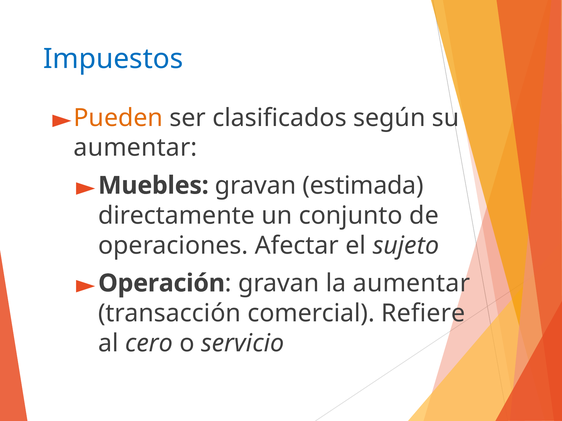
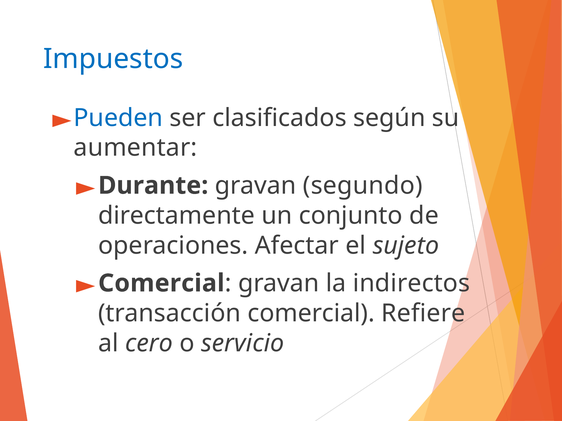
Pueden colour: orange -> blue
Muebles: Muebles -> Durante
estimada: estimada -> segundo
Operación at (162, 284): Operación -> Comercial
la aumentar: aumentar -> indirectos
